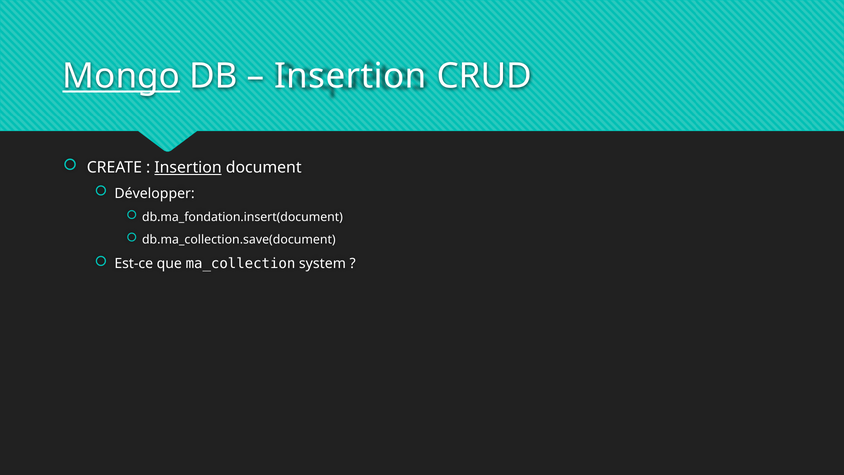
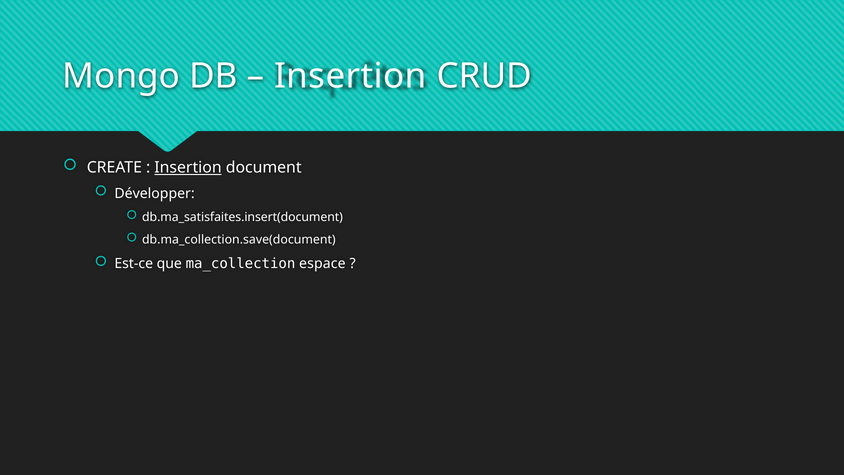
Mongo underline: present -> none
db.ma_fondation.insert(document: db.ma_fondation.insert(document -> db.ma_satisfaites.insert(document
system: system -> espace
